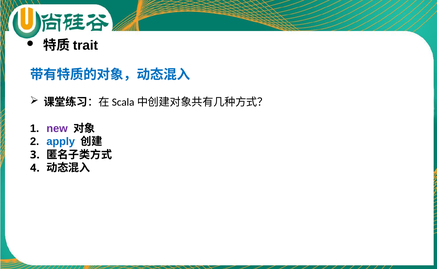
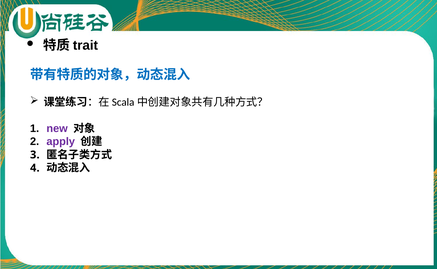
apply colour: blue -> purple
